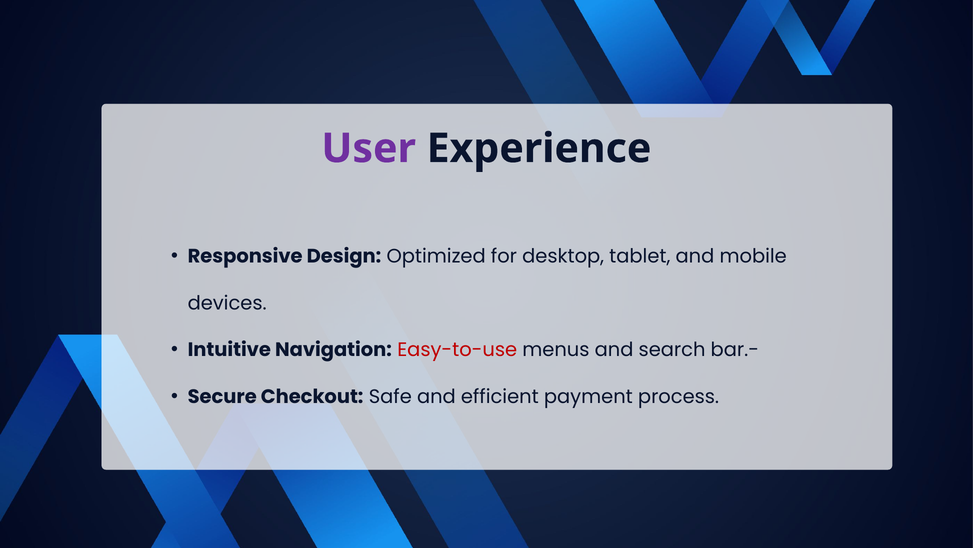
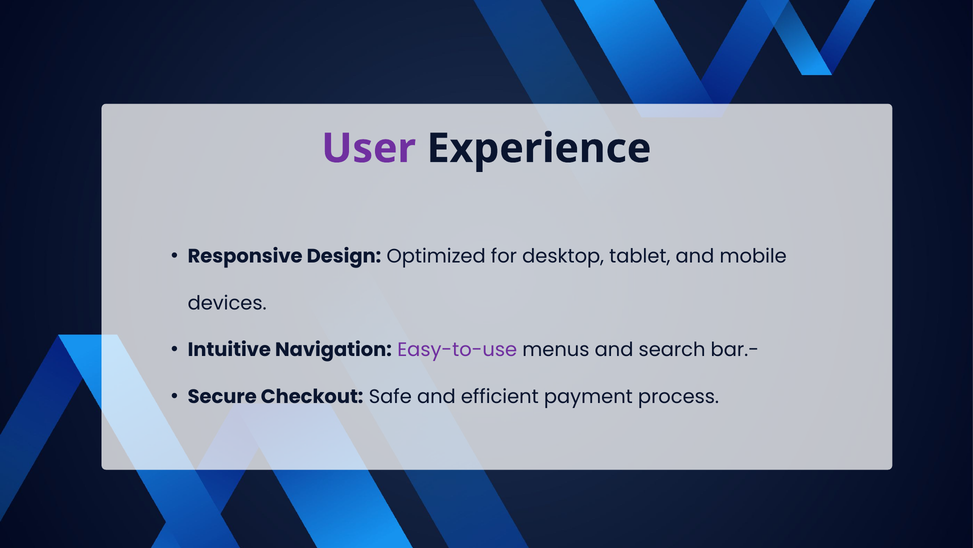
Easy-to-use colour: red -> purple
